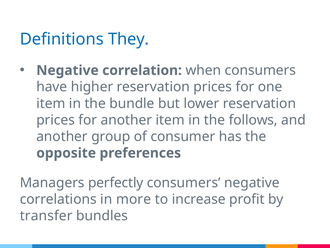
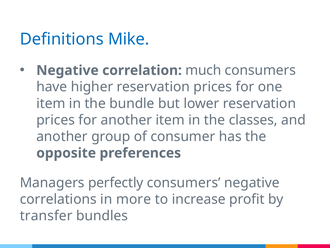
They: They -> Mike
when: when -> much
follows: follows -> classes
